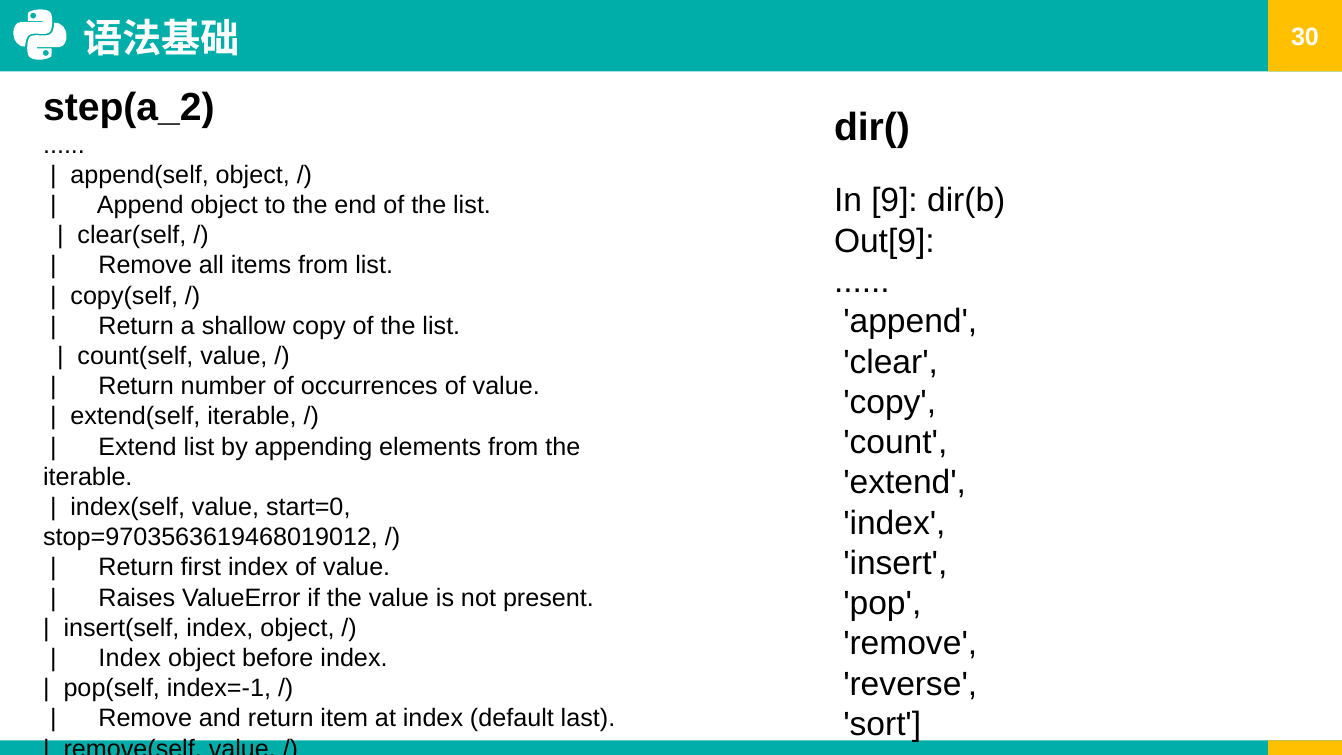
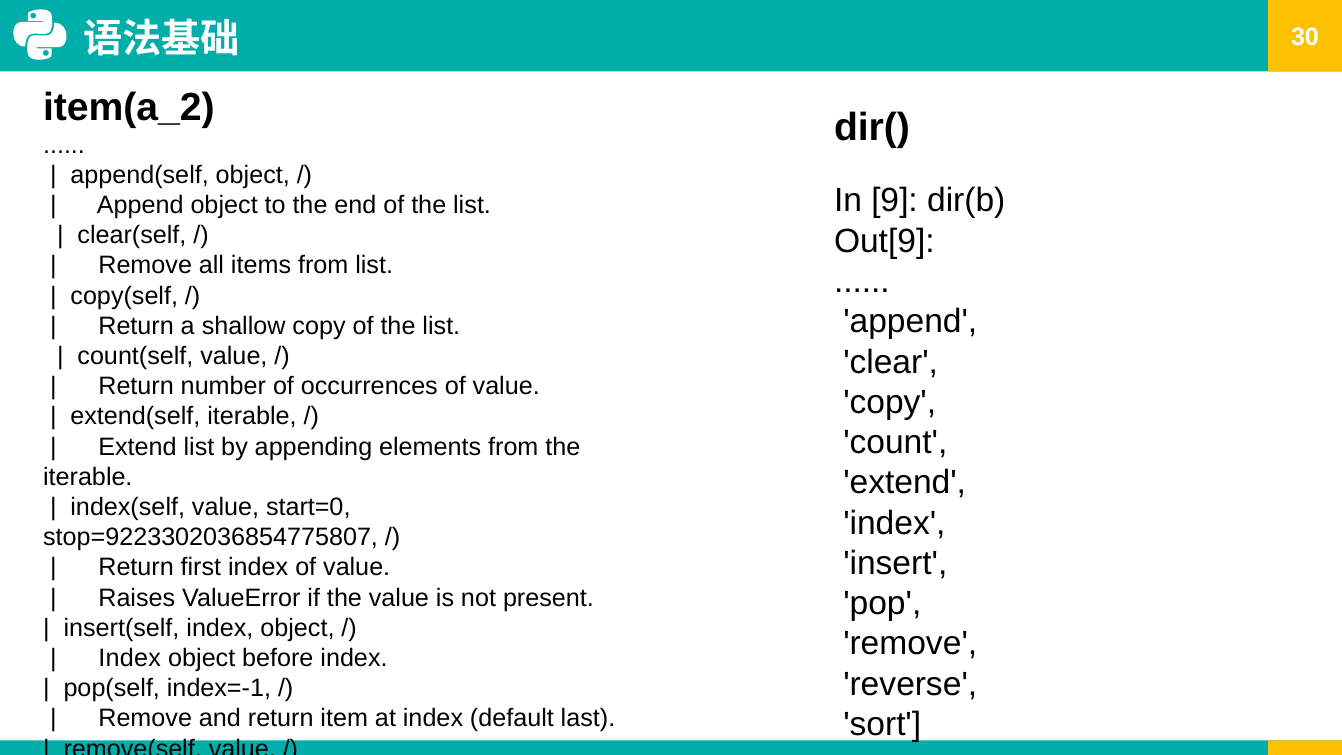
step(a_2: step(a_2 -> item(a_2
stop=9703563619468019012: stop=9703563619468019012 -> stop=9223302036854775807
